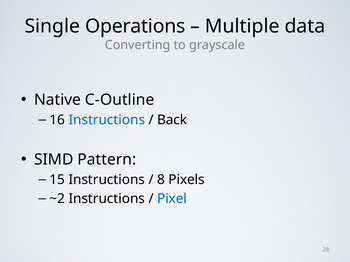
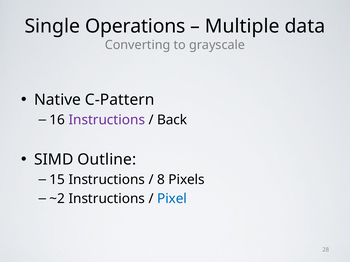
C-Outline: C-Outline -> C-Pattern
Instructions at (107, 120) colour: blue -> purple
Pattern: Pattern -> Outline
